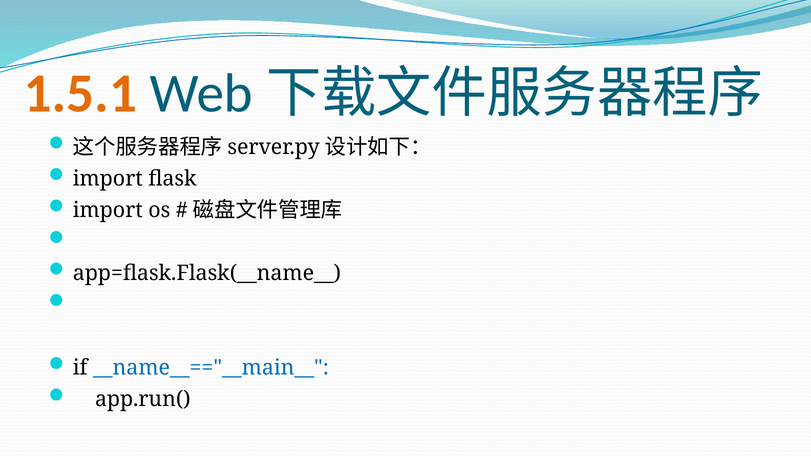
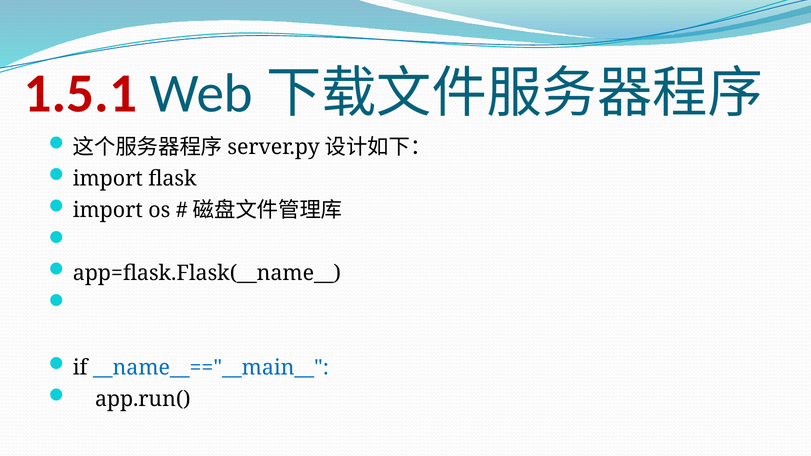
1.5.1 colour: orange -> red
